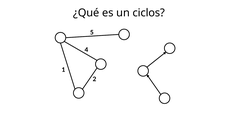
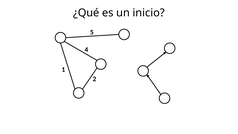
ciclos: ciclos -> inicio
